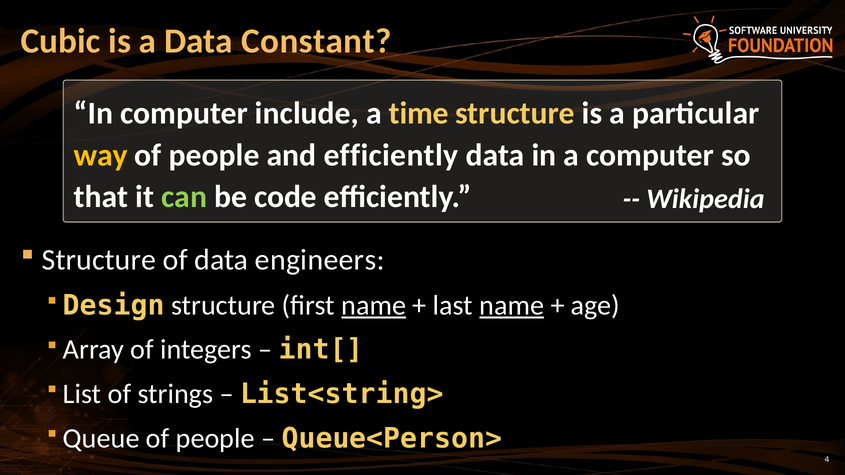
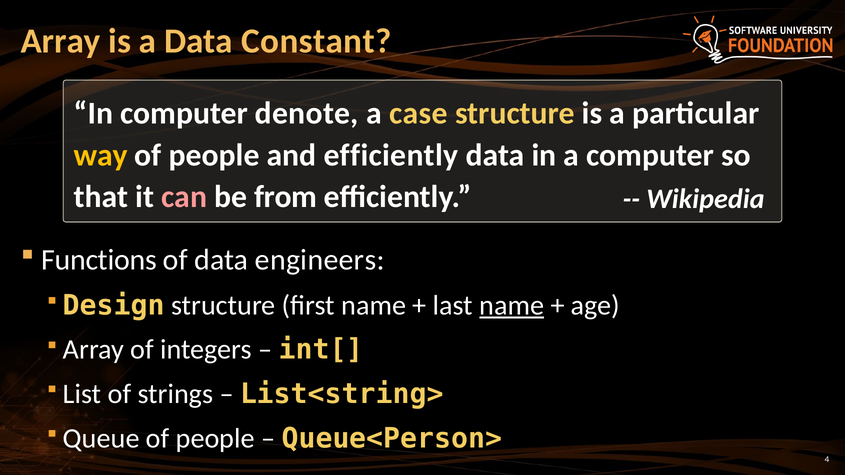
Cubic at (60, 41): Cubic -> Array
include: include -> denote
time: time -> case
can colour: light green -> pink
code: code -> from
Structure at (99, 260): Structure -> Functions
name at (374, 306) underline: present -> none
